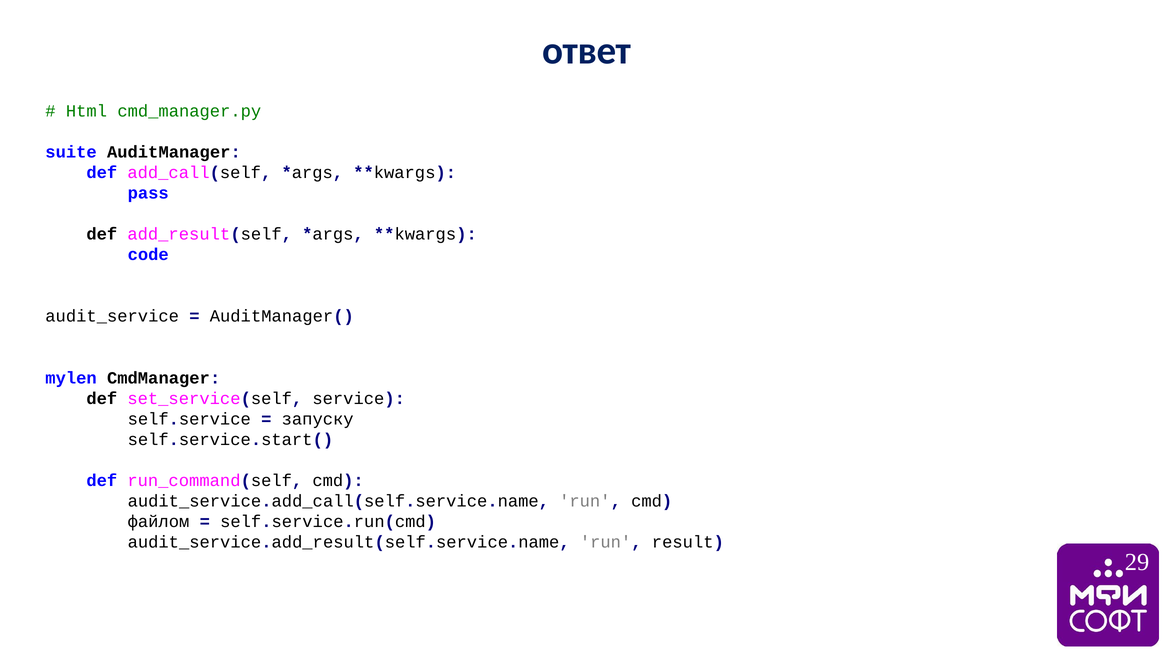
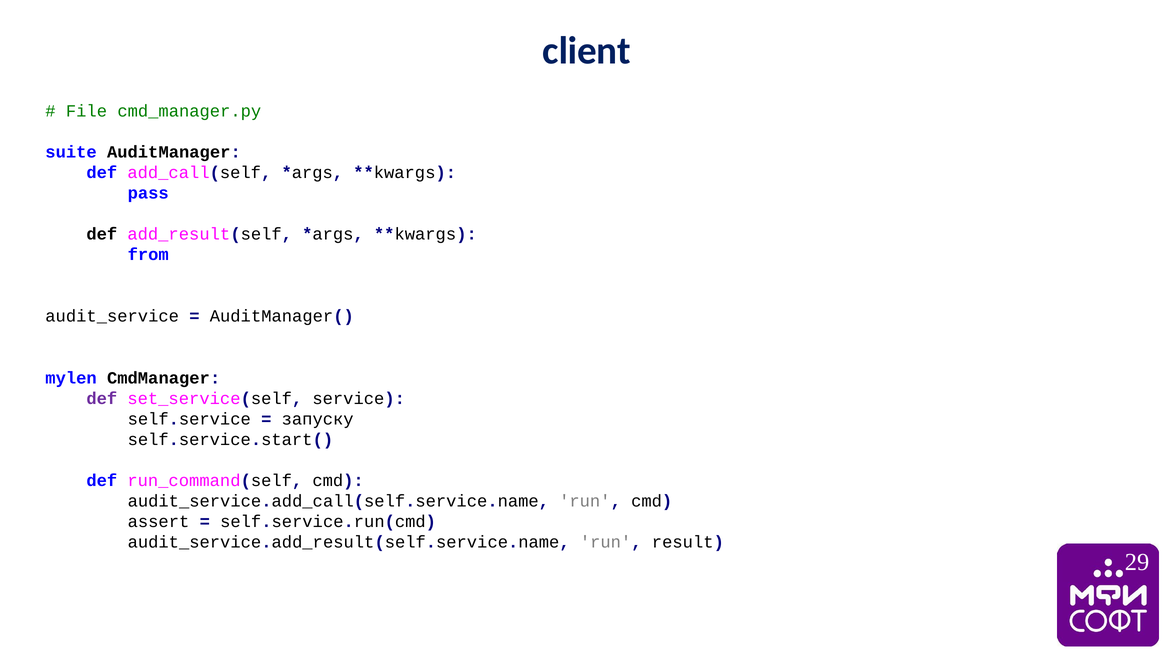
ответ: ответ -> client
Html: Html -> File
code: code -> from
def at (102, 398) colour: black -> purple
файлом: файлом -> assert
